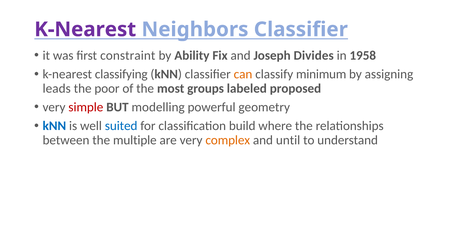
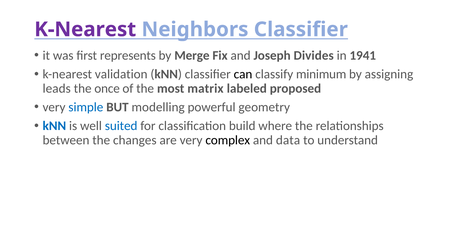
constraint: constraint -> represents
Ability: Ability -> Merge
1958: 1958 -> 1941
classifying: classifying -> validation
can colour: orange -> black
poor: poor -> once
groups: groups -> matrix
simple colour: red -> blue
multiple: multiple -> changes
complex colour: orange -> black
until: until -> data
